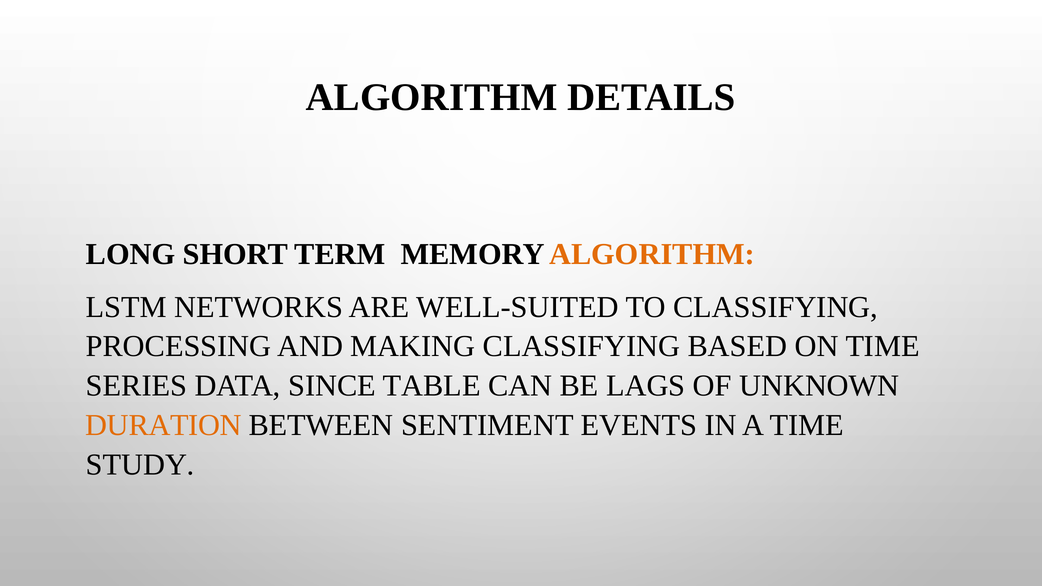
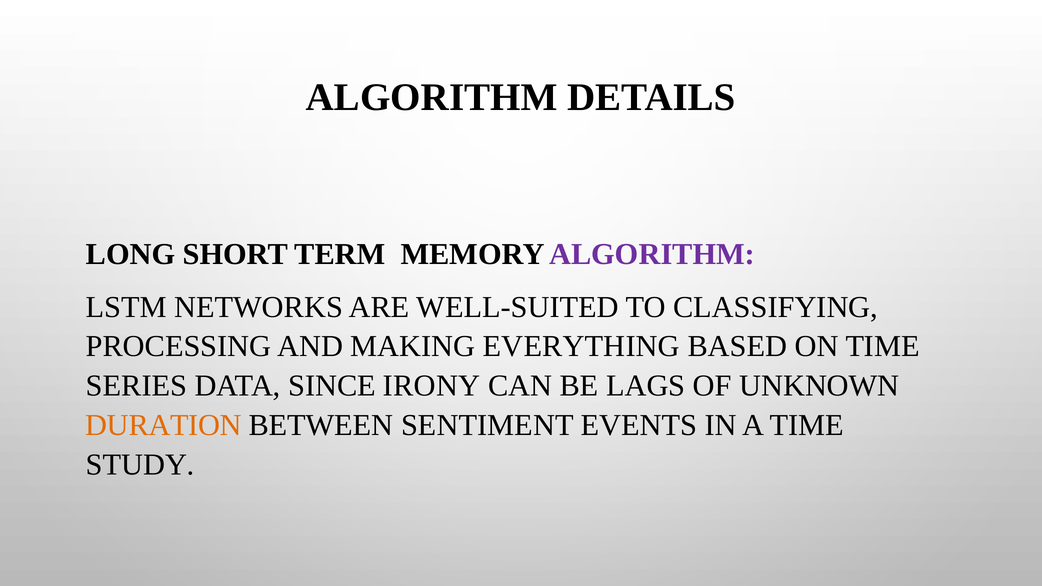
ALGORITHM at (652, 254) colour: orange -> purple
MAKING CLASSIFYING: CLASSIFYING -> EVERYTHING
TABLE: TABLE -> IRONY
